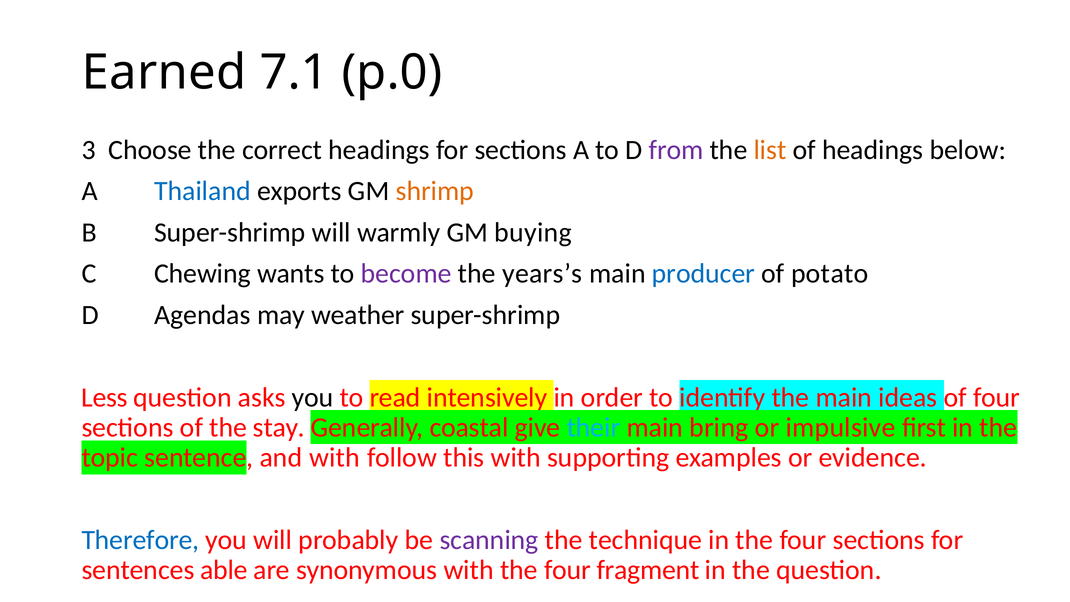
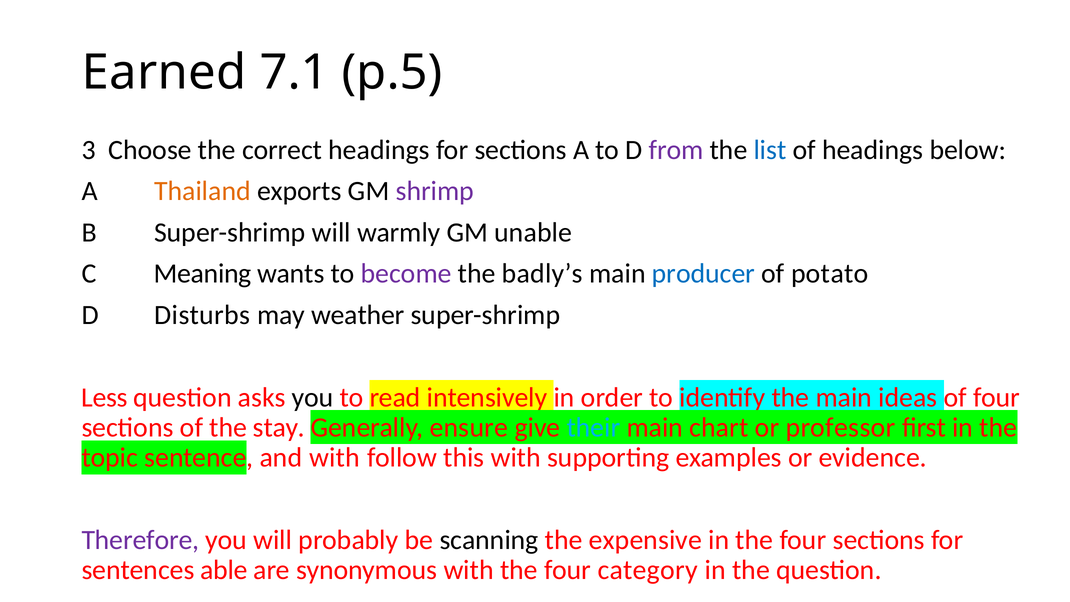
p.0: p.0 -> p.5
list colour: orange -> blue
Thailand colour: blue -> orange
shrimp colour: orange -> purple
buying: buying -> unable
Chewing: Chewing -> Meaning
years’s: years’s -> badly’s
Agendas: Agendas -> Disturbs
coastal: coastal -> ensure
bring: bring -> chart
impulsive: impulsive -> professor
Therefore colour: blue -> purple
scanning colour: purple -> black
technique: technique -> expensive
fragment: fragment -> category
